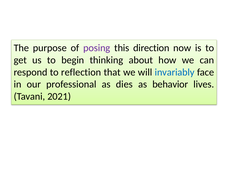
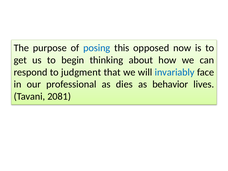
posing colour: purple -> blue
direction: direction -> opposed
reflection: reflection -> judgment
2021: 2021 -> 2081
